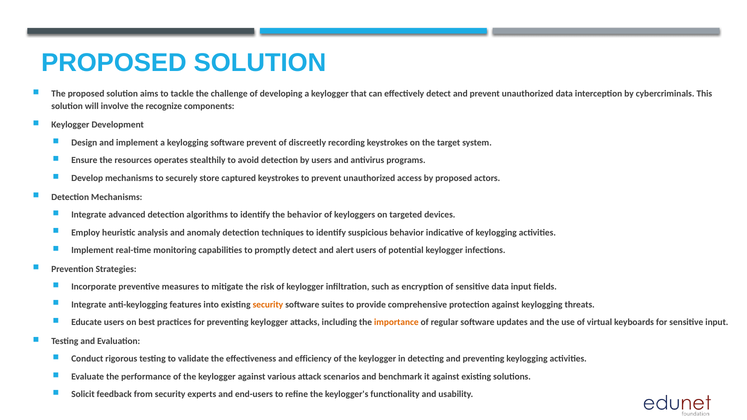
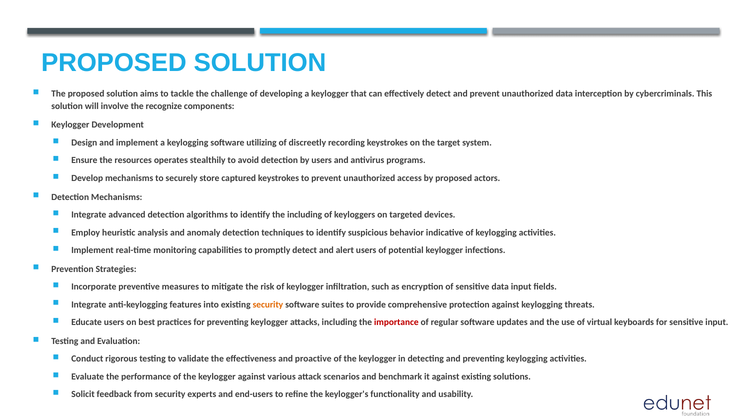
software prevent: prevent -> utilizing
the behavior: behavior -> including
importance colour: orange -> red
efficiency: efficiency -> proactive
